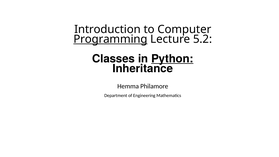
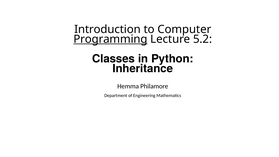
Python underline: present -> none
